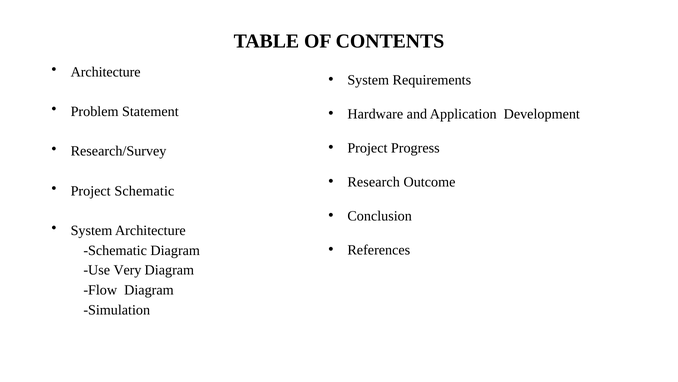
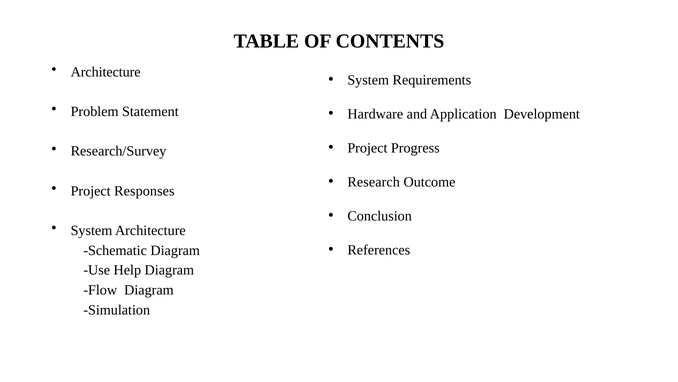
Project Schematic: Schematic -> Responses
Very: Very -> Help
